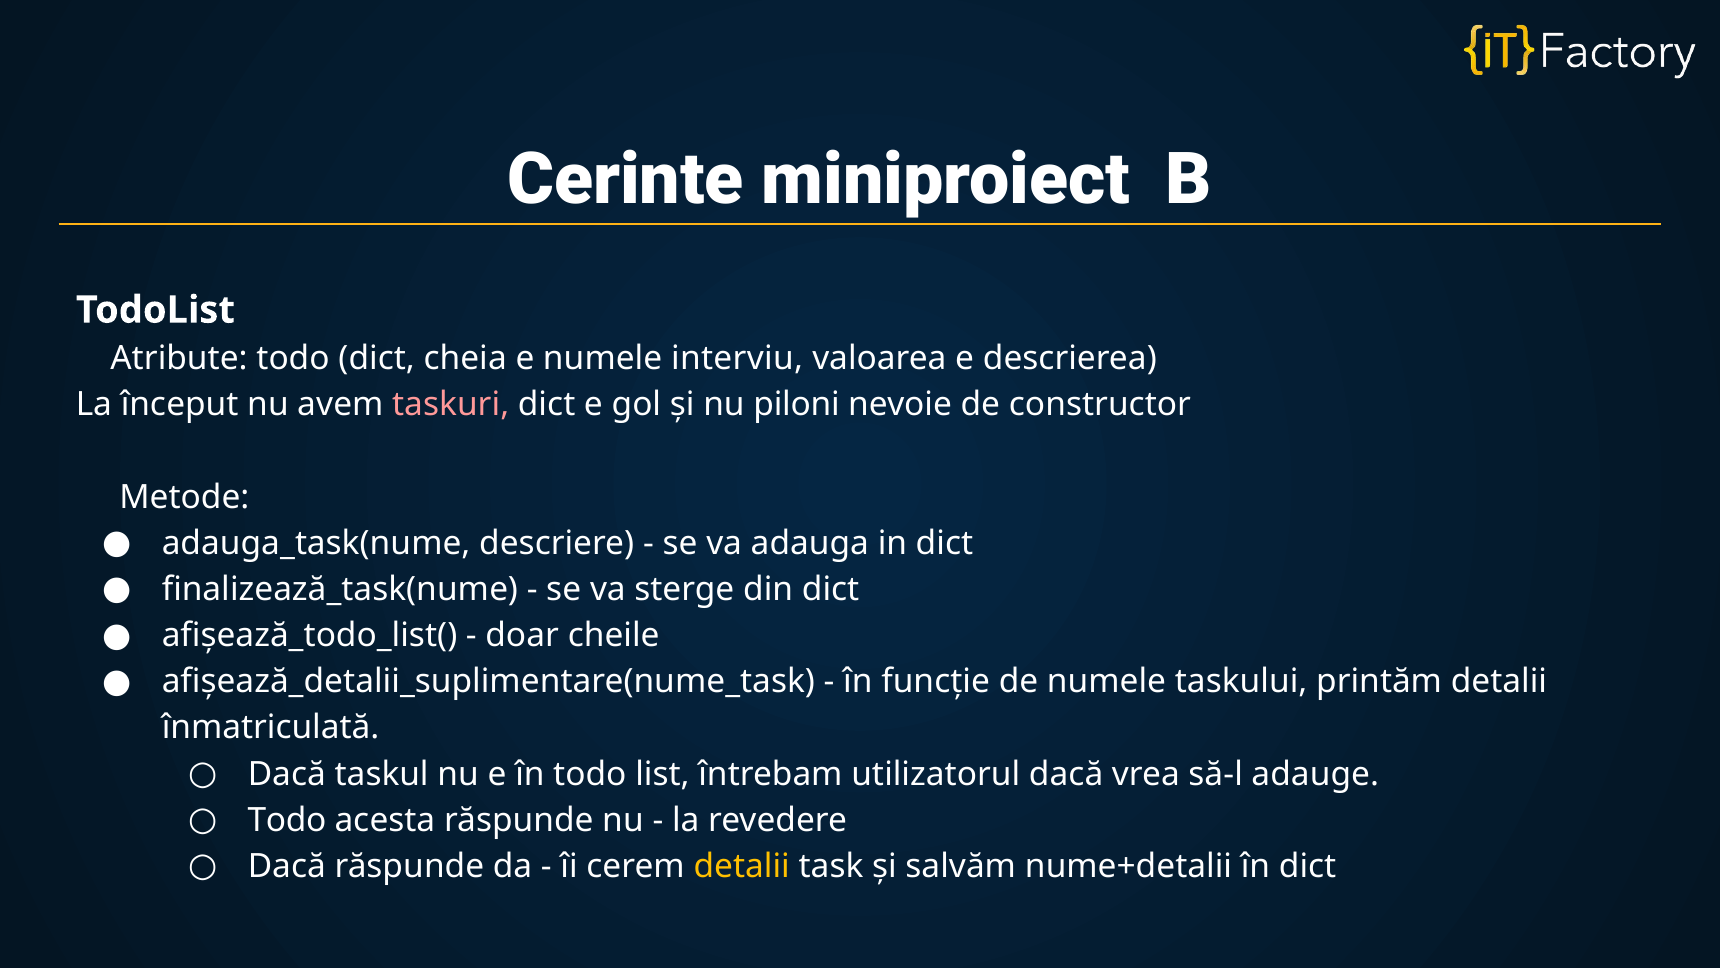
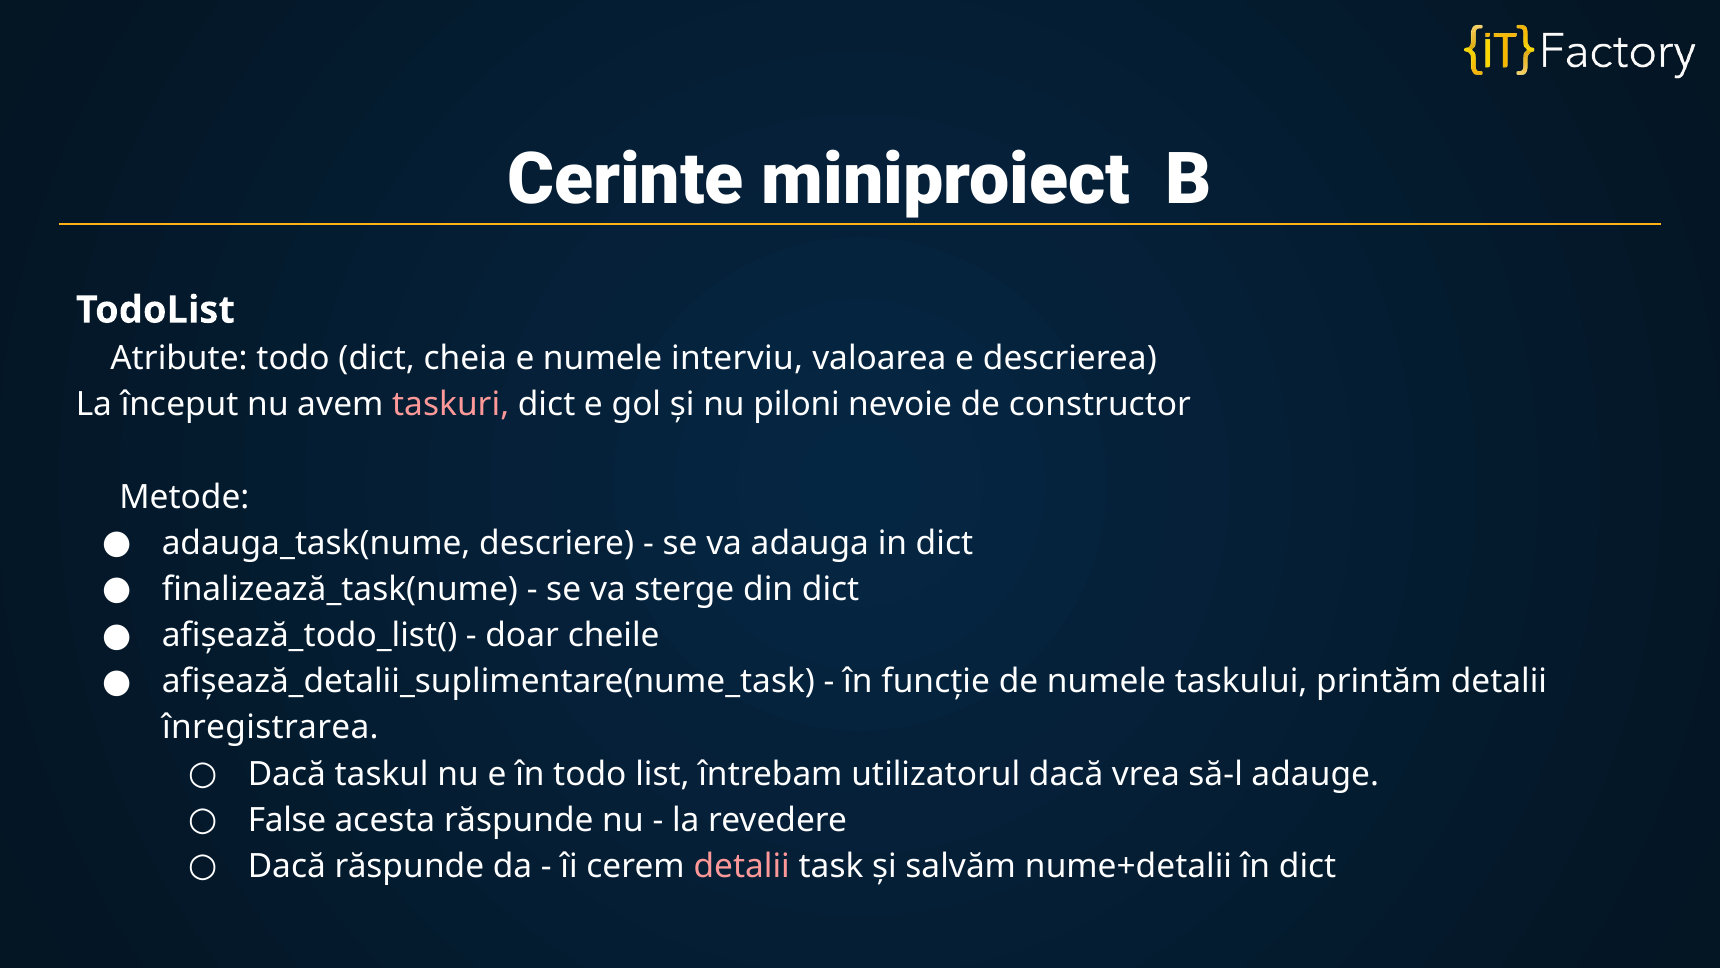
înmatriculată: înmatriculată -> înregistrarea
Todo at (287, 820): Todo -> False
detalii at (742, 866) colour: yellow -> pink
